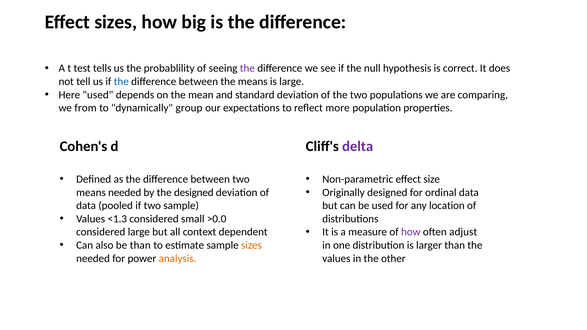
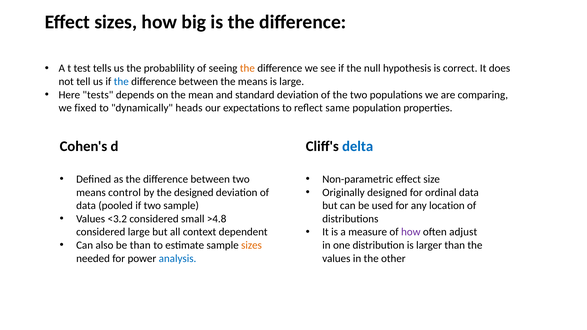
the at (247, 68) colour: purple -> orange
Here used: used -> tests
from: from -> fixed
group: group -> heads
more: more -> same
delta colour: purple -> blue
means needed: needed -> control
<1.3: <1.3 -> <3.2
>0.0: >0.0 -> >4.8
analysis colour: orange -> blue
